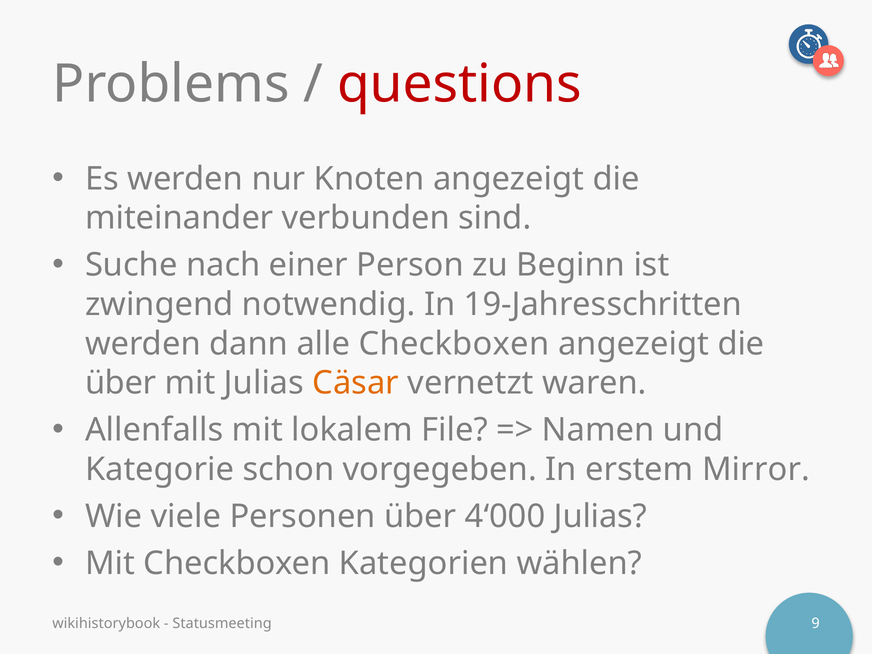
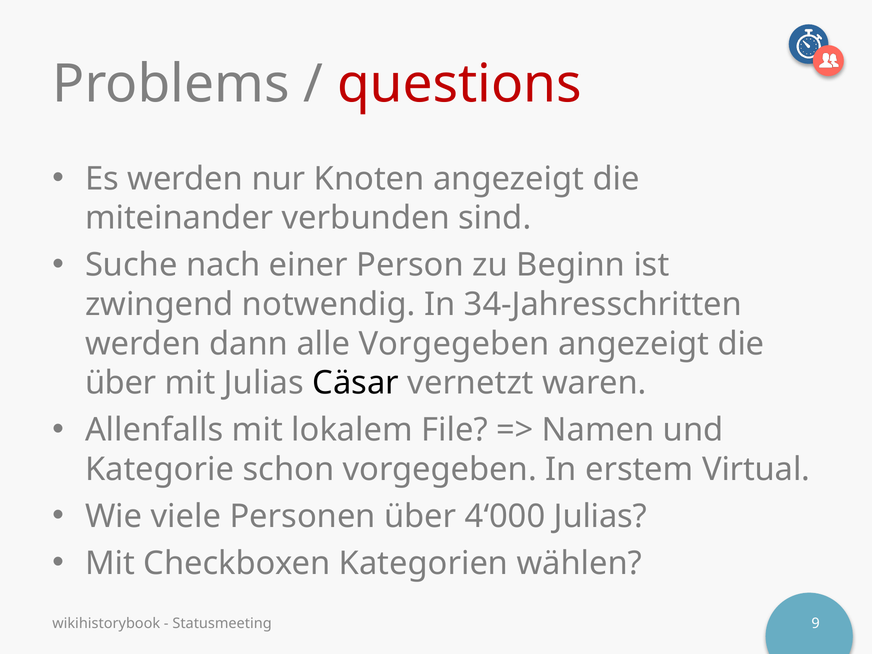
19-Jahresschritten: 19-Jahresschritten -> 34-Jahresschritten
alle Checkboxen: Checkboxen -> Vorgegeben
Cäsar colour: orange -> black
Mirror: Mirror -> Virtual
